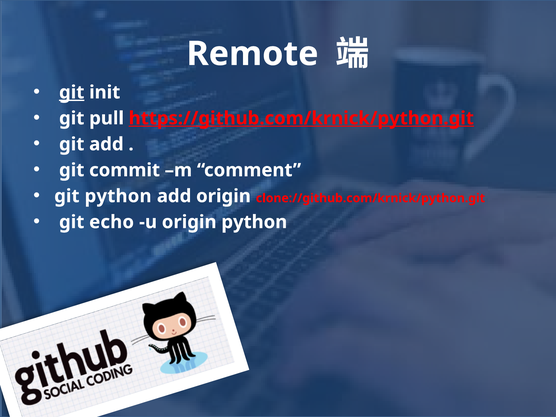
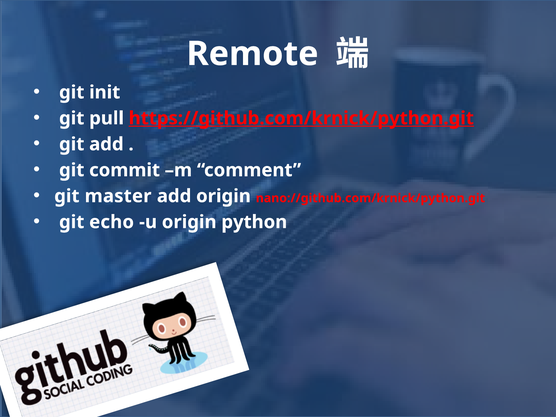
git at (72, 92) underline: present -> none
git python: python -> master
clone://github.com/krnick/python.git: clone://github.com/krnick/python.git -> nano://github.com/krnick/python.git
